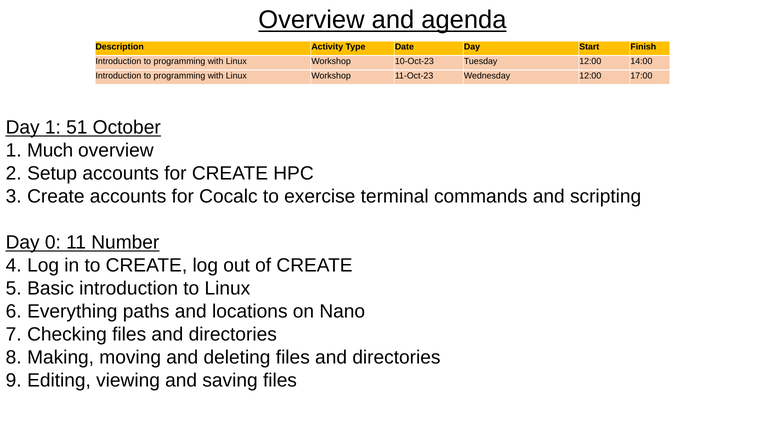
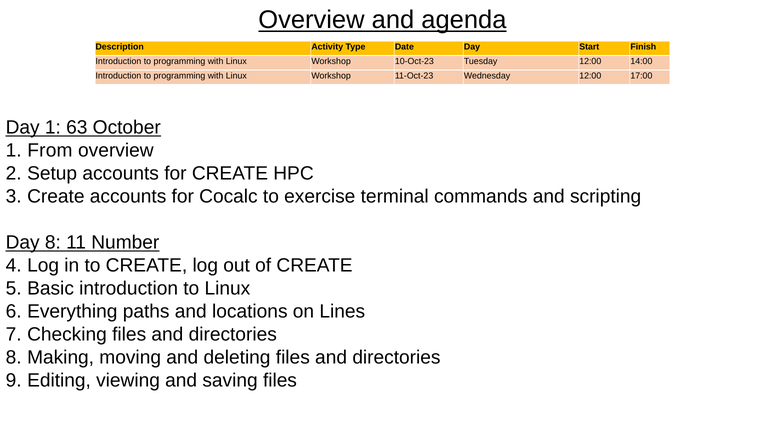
51: 51 -> 63
Much: Much -> From
Day 0: 0 -> 8
Nano: Nano -> Lines
